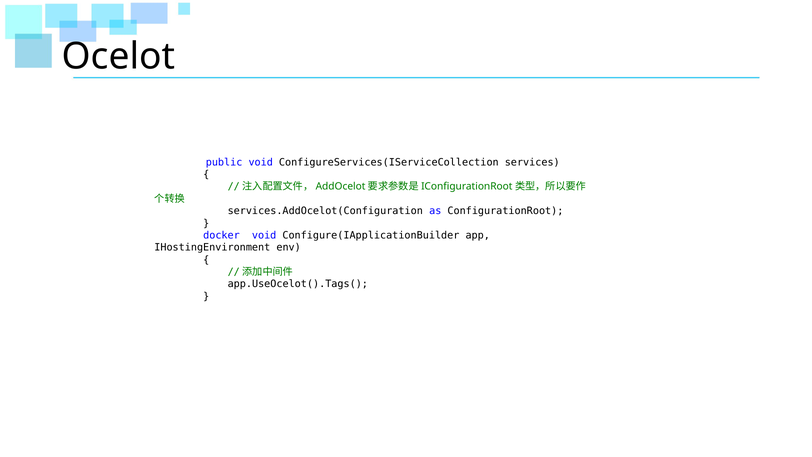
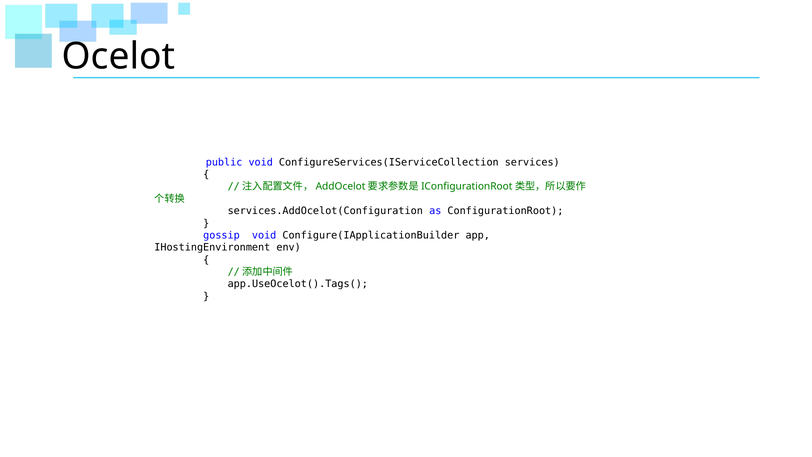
docker: docker -> gossip
